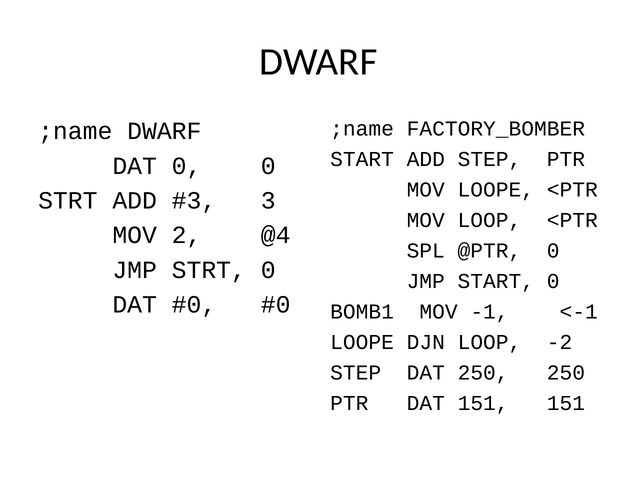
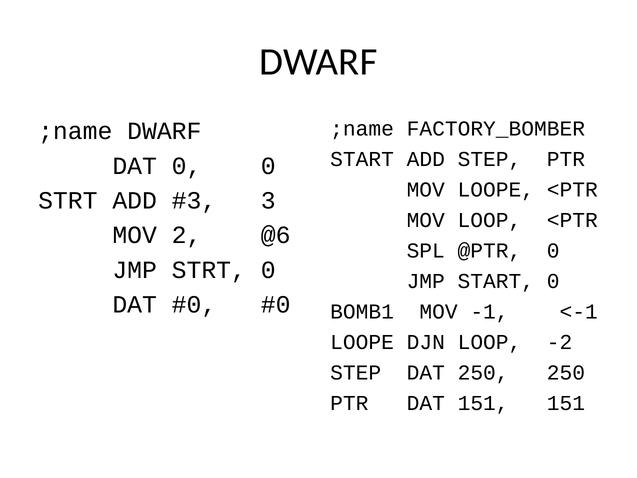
@4: @4 -> @6
